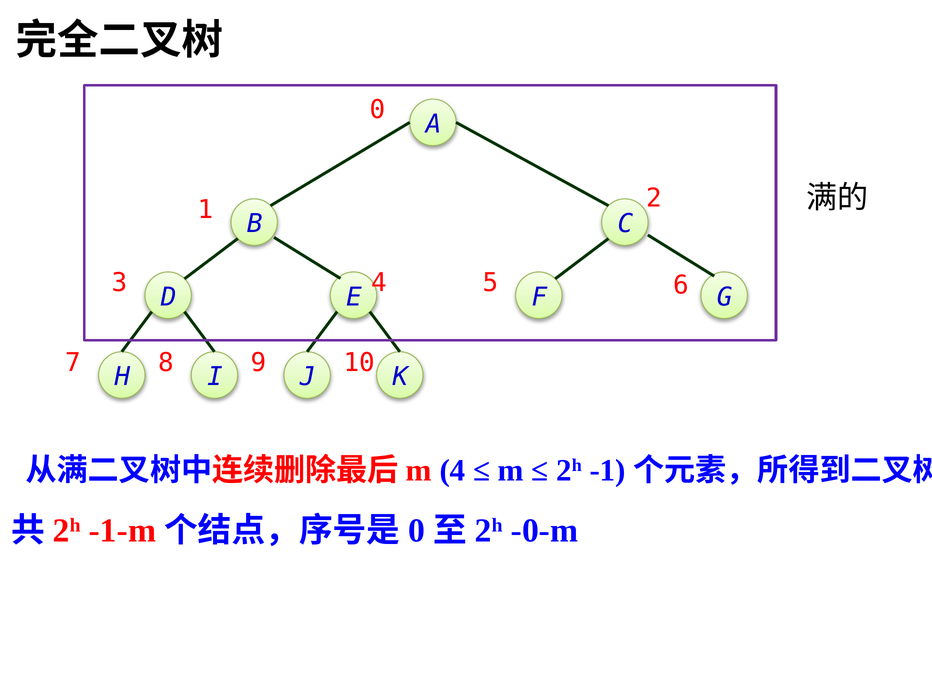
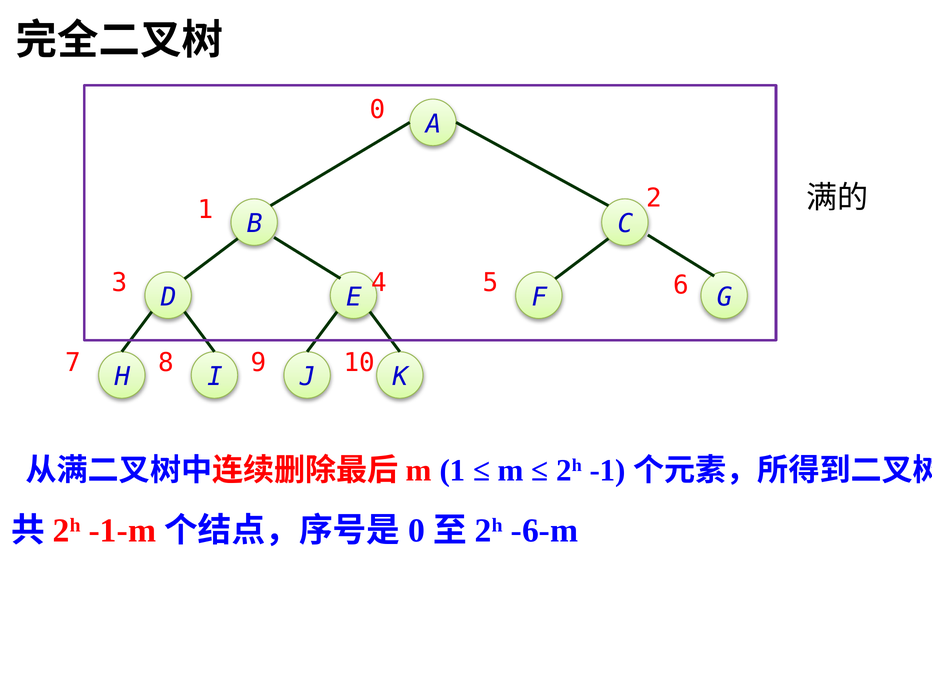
4 at (452, 470): 4 -> 1
-0-m: -0-m -> -6-m
